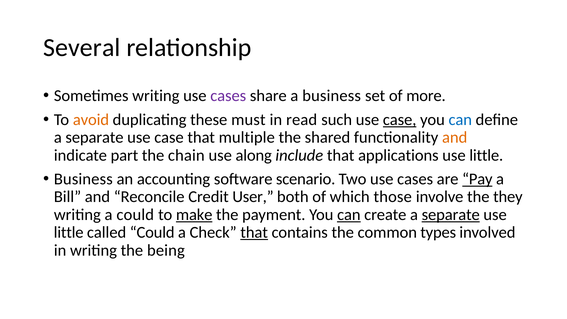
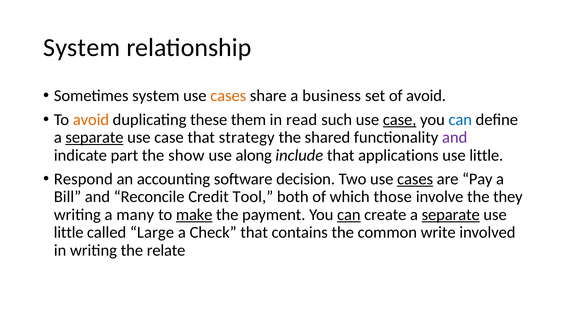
Several at (82, 48): Several -> System
Sometimes writing: writing -> system
cases at (228, 96) colour: purple -> orange
of more: more -> avoid
must: must -> them
separate at (95, 137) underline: none -> present
multiple: multiple -> strategy
and at (455, 137) colour: orange -> purple
chain: chain -> show
Business at (83, 179): Business -> Respond
scenario: scenario -> decision
cases at (415, 179) underline: none -> present
Pay underline: present -> none
User: User -> Tool
a could: could -> many
called Could: Could -> Large
that at (254, 232) underline: present -> none
types: types -> write
being: being -> relate
